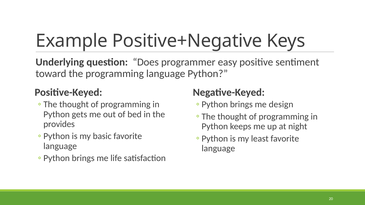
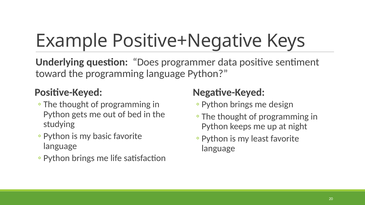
easy: easy -> data
provides: provides -> studying
